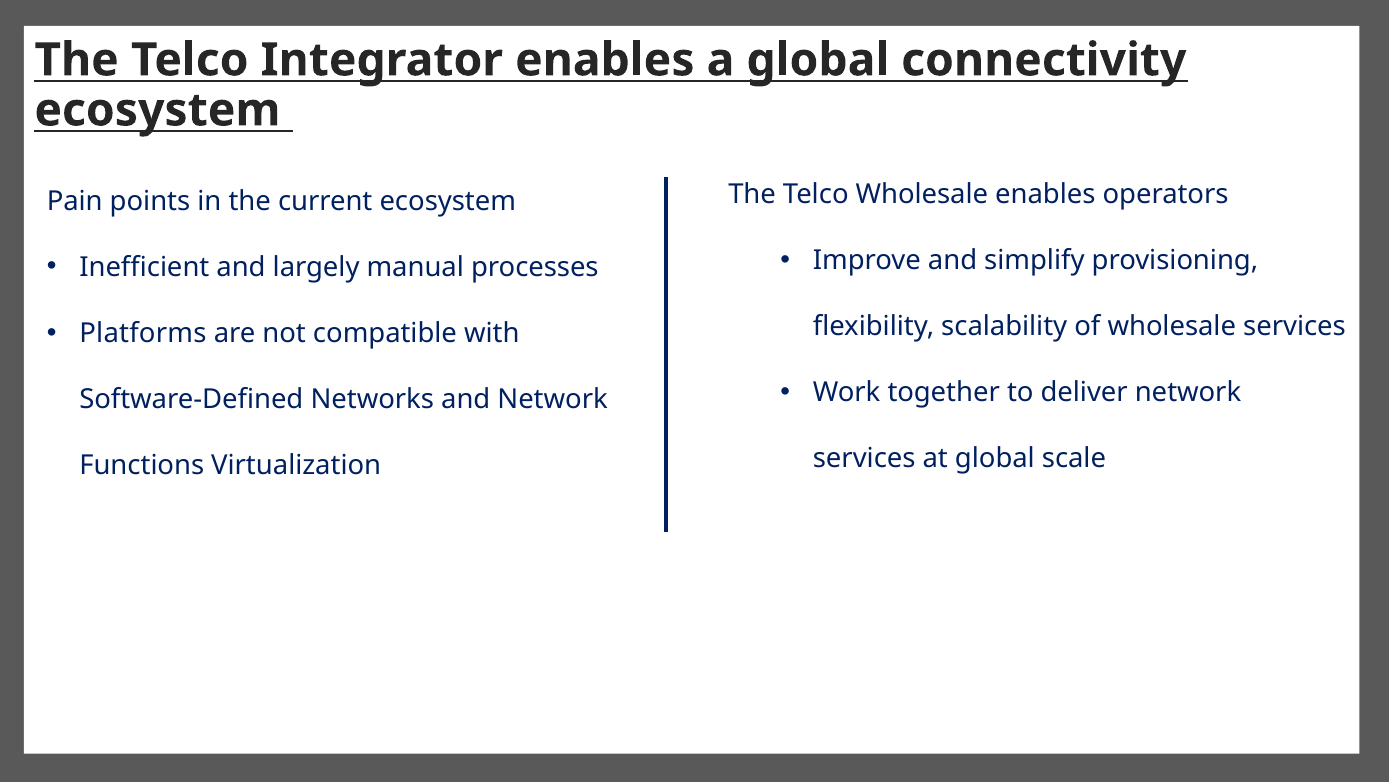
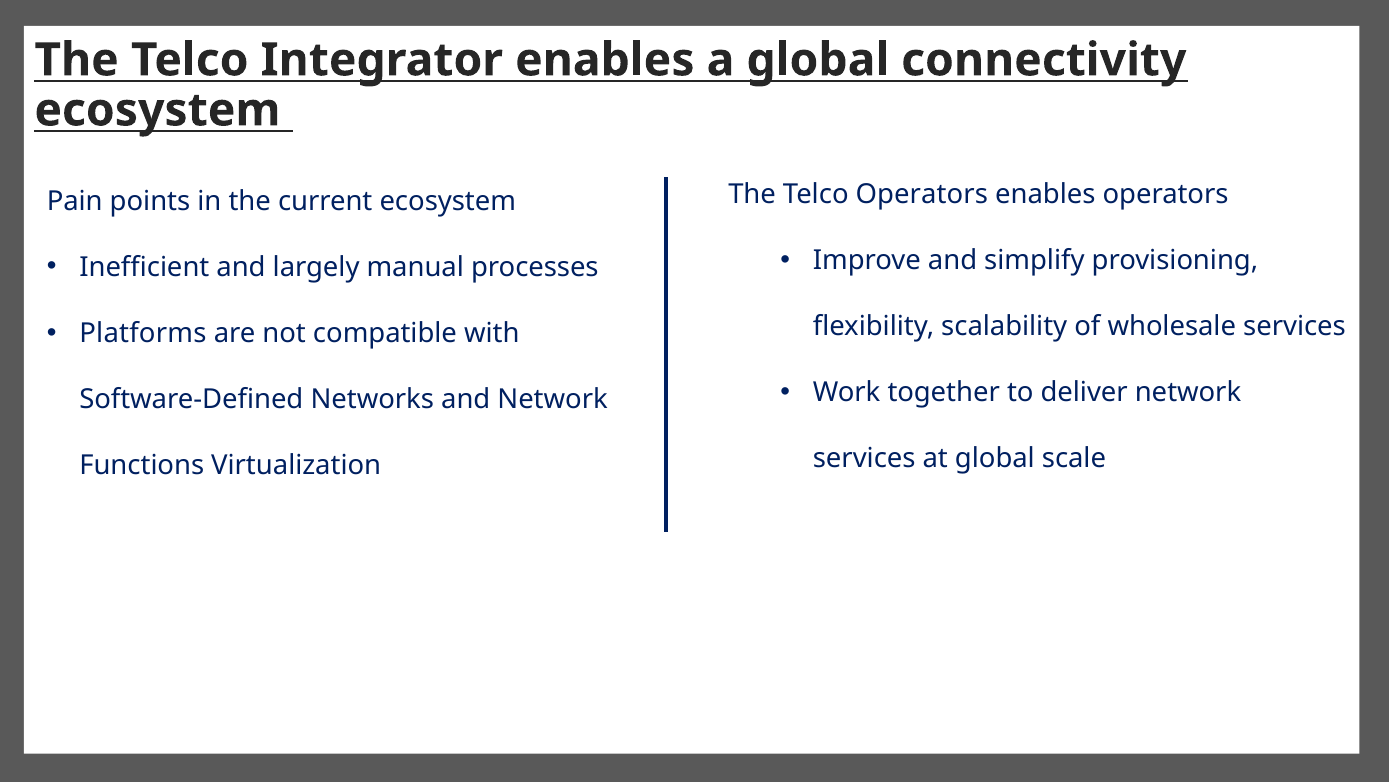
Telco Wholesale: Wholesale -> Operators
